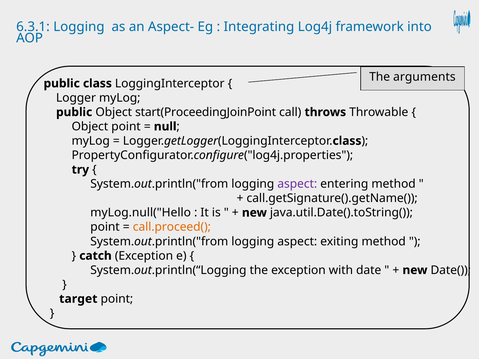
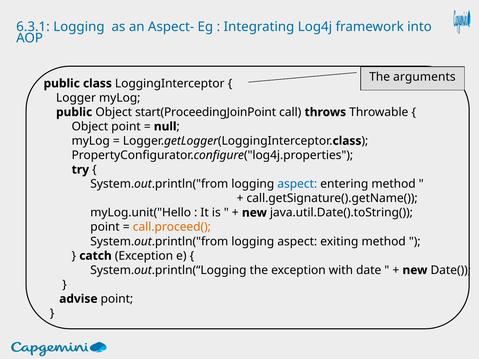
aspect at (297, 184) colour: purple -> blue
myLog.null("Hello: myLog.null("Hello -> myLog.unit("Hello
target: target -> advise
